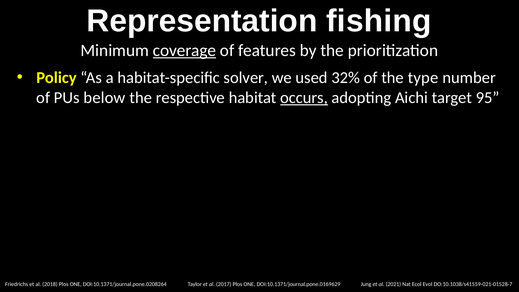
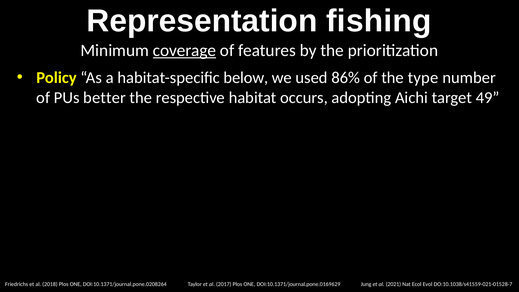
solver: solver -> below
32%: 32% -> 86%
below: below -> better
occurs underline: present -> none
95: 95 -> 49
